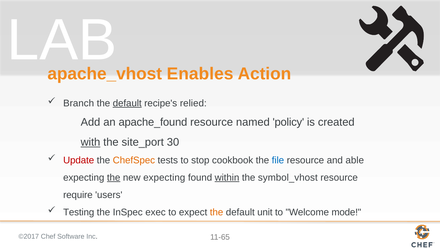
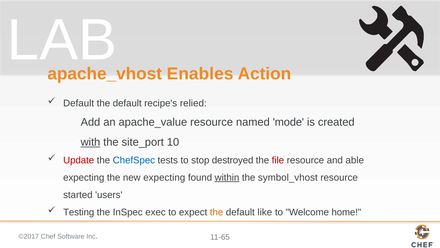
Branch at (79, 103): Branch -> Default
default at (127, 103) underline: present -> none
apache_found: apache_found -> apache_value
policy: policy -> mode
30: 30 -> 10
ChefSpec colour: orange -> blue
cookbook: cookbook -> destroyed
file colour: blue -> red
the at (114, 177) underline: present -> none
require: require -> started
unit: unit -> like
mode: mode -> home
